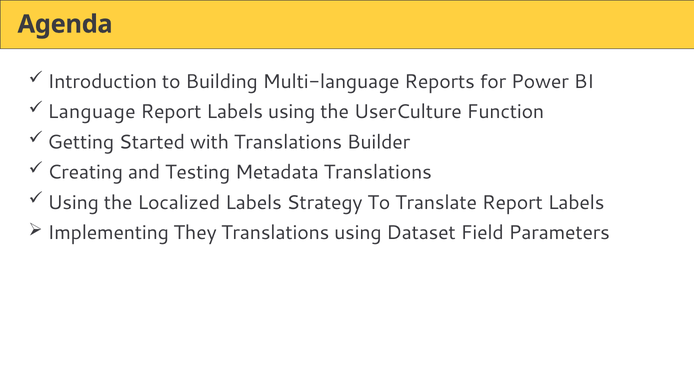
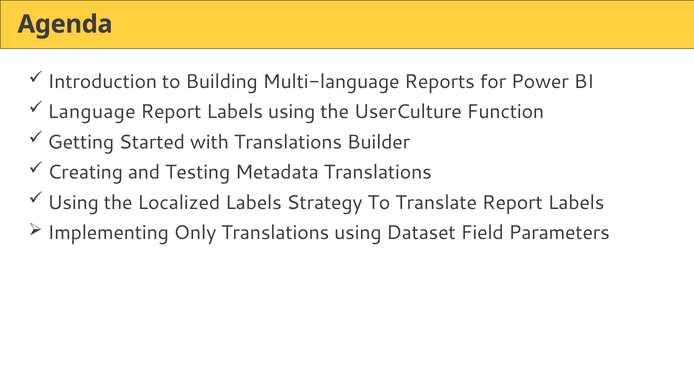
They: They -> Only
